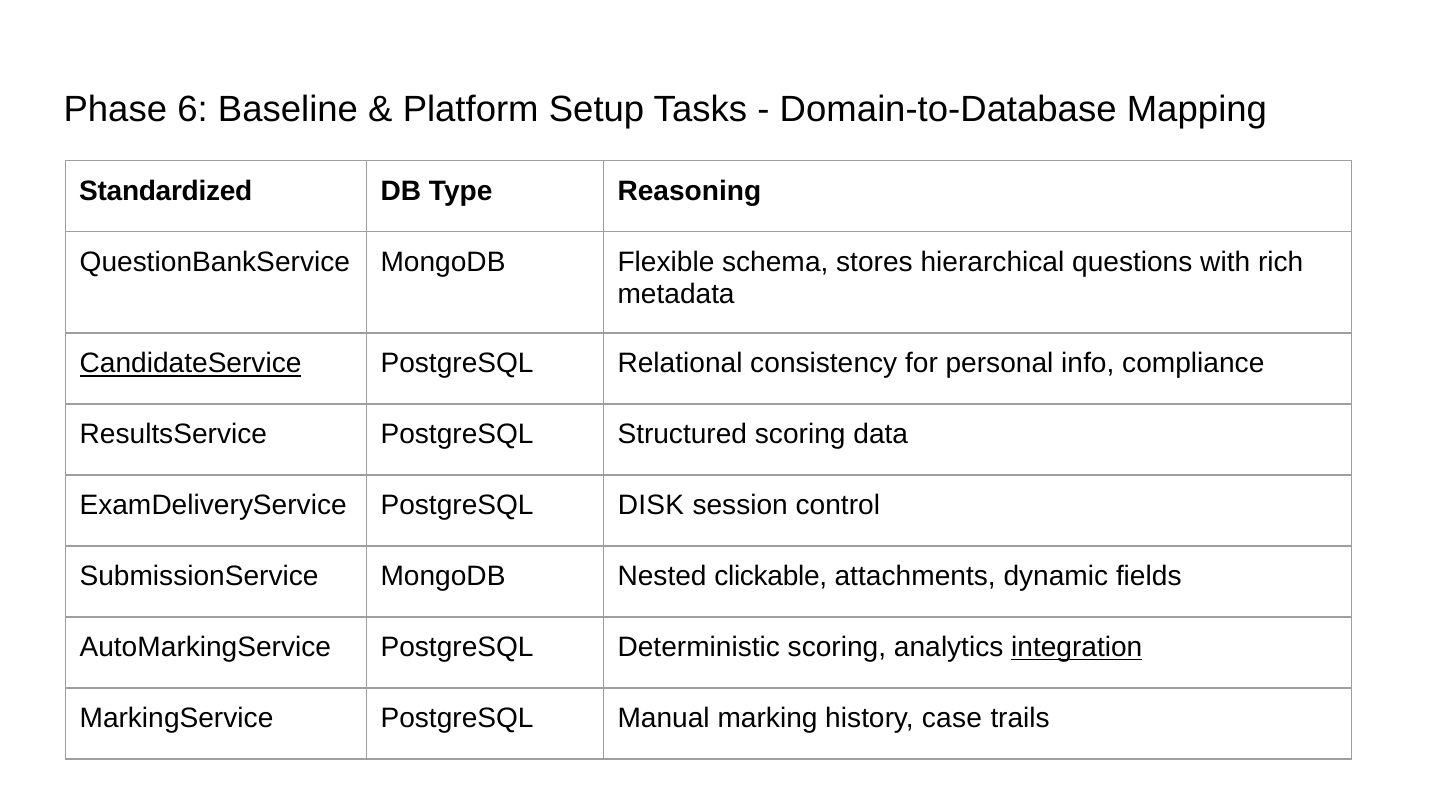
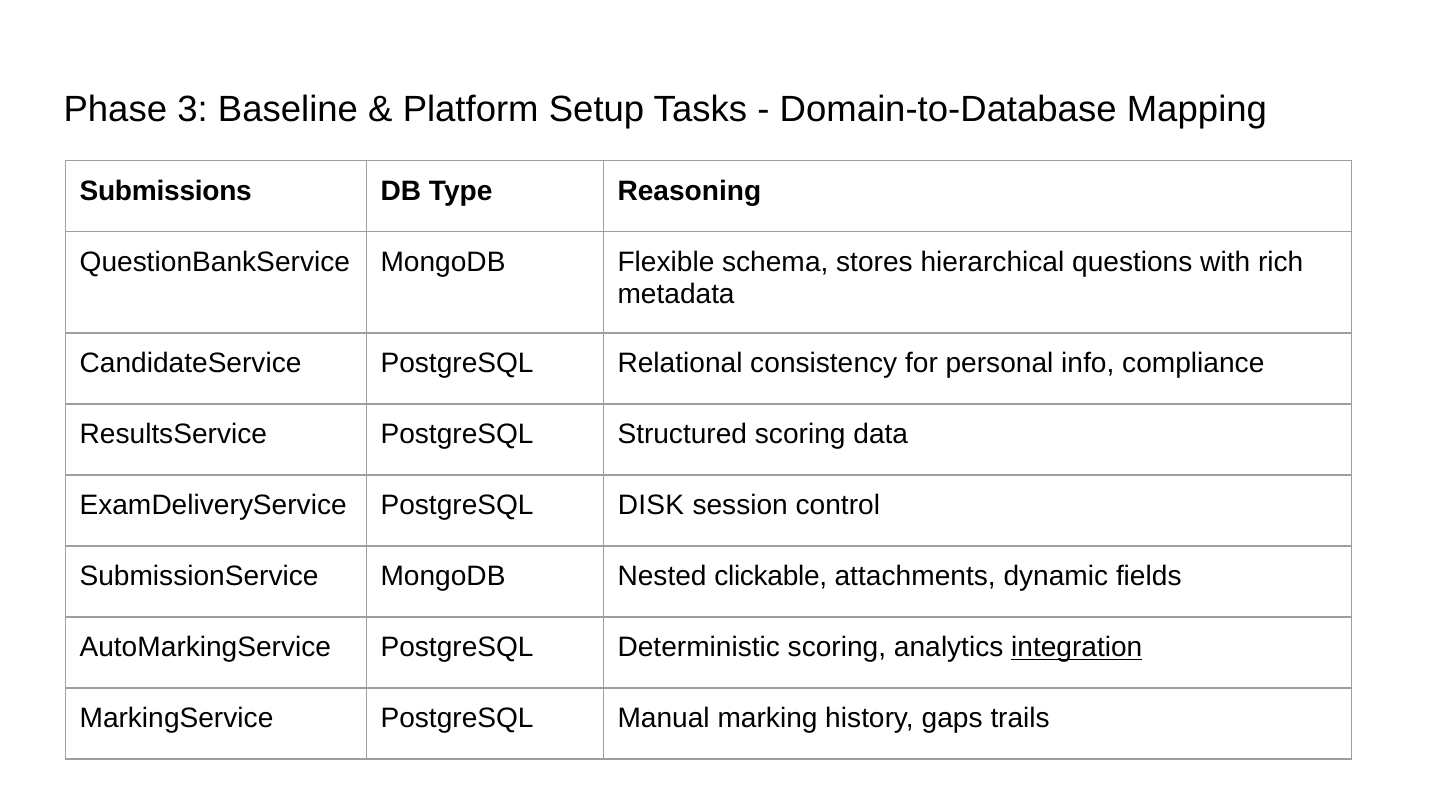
6: 6 -> 3
Standardized: Standardized -> Submissions
CandidateService underline: present -> none
case: case -> gaps
